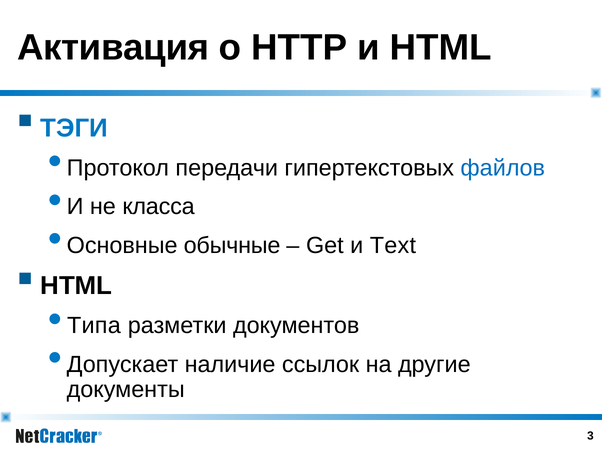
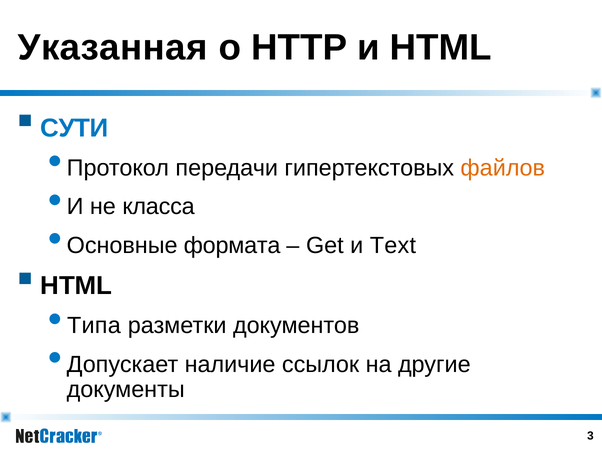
Активация: Активация -> Указанная
ТЭГИ: ТЭГИ -> СУТИ
файлов colour: blue -> orange
обычные: обычные -> формата
